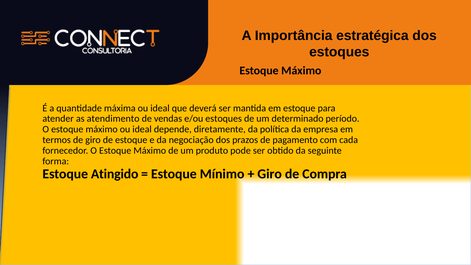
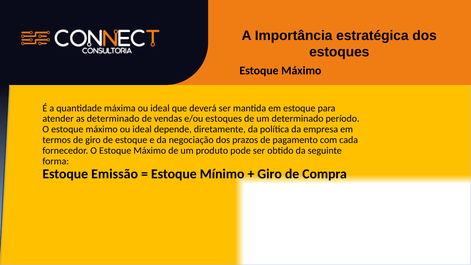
as atendimento: atendimento -> determinado
Atingido: Atingido -> Emissão
